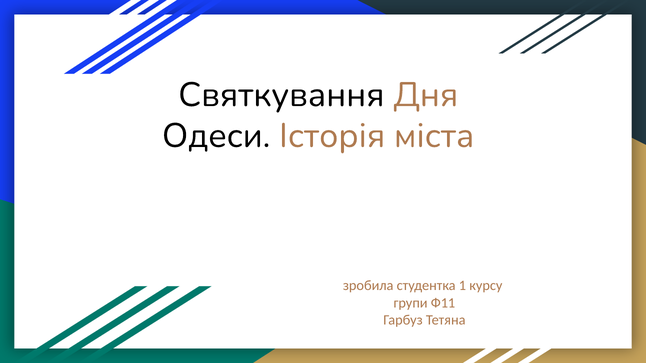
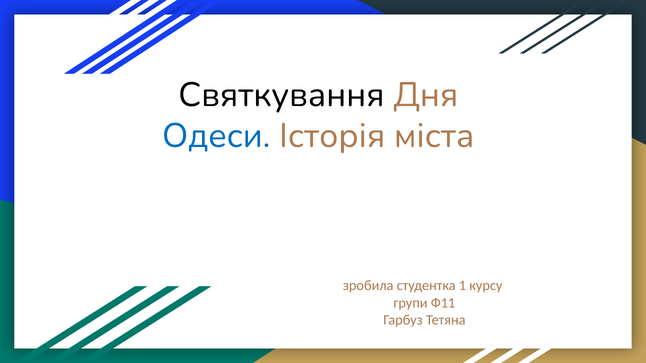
Одеси colour: black -> blue
